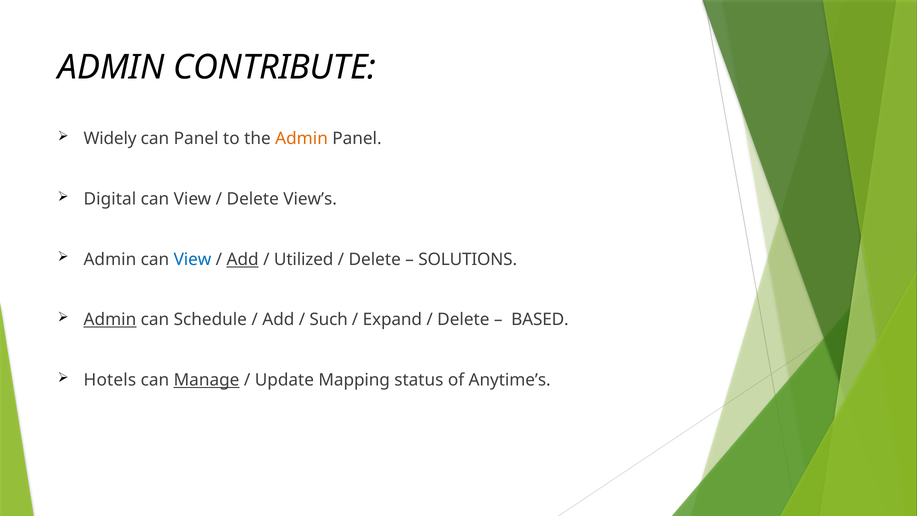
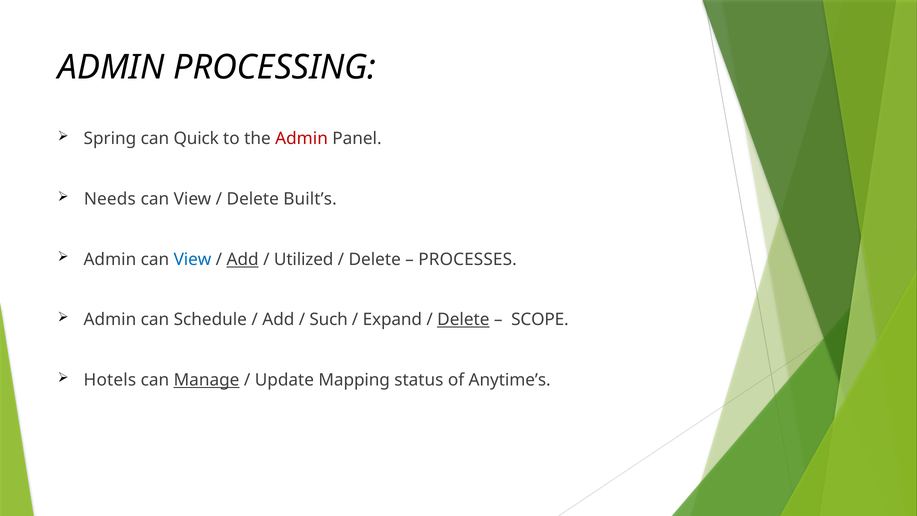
CONTRIBUTE: CONTRIBUTE -> PROCESSING
Widely: Widely -> Spring
can Panel: Panel -> Quick
Admin at (302, 139) colour: orange -> red
Digital: Digital -> Needs
View’s: View’s -> Built’s
SOLUTIONS: SOLUTIONS -> PROCESSES
Admin at (110, 320) underline: present -> none
Delete at (463, 320) underline: none -> present
BASED: BASED -> SCOPE
